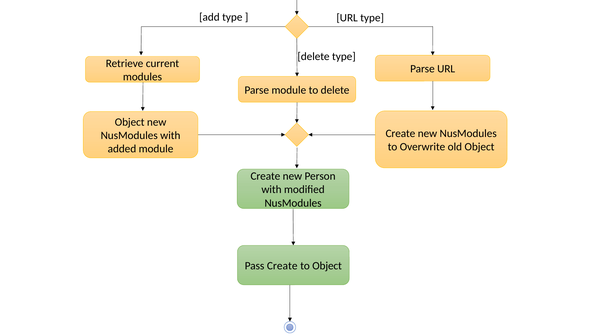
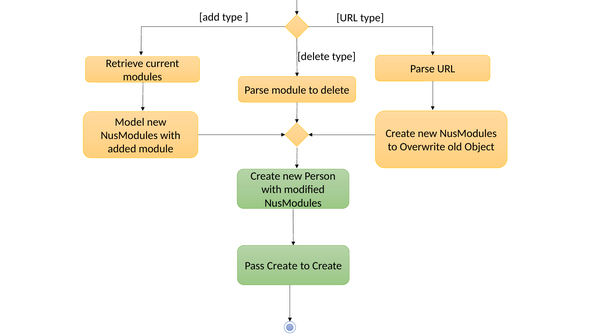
Object at (130, 122): Object -> Model
to Object: Object -> Create
